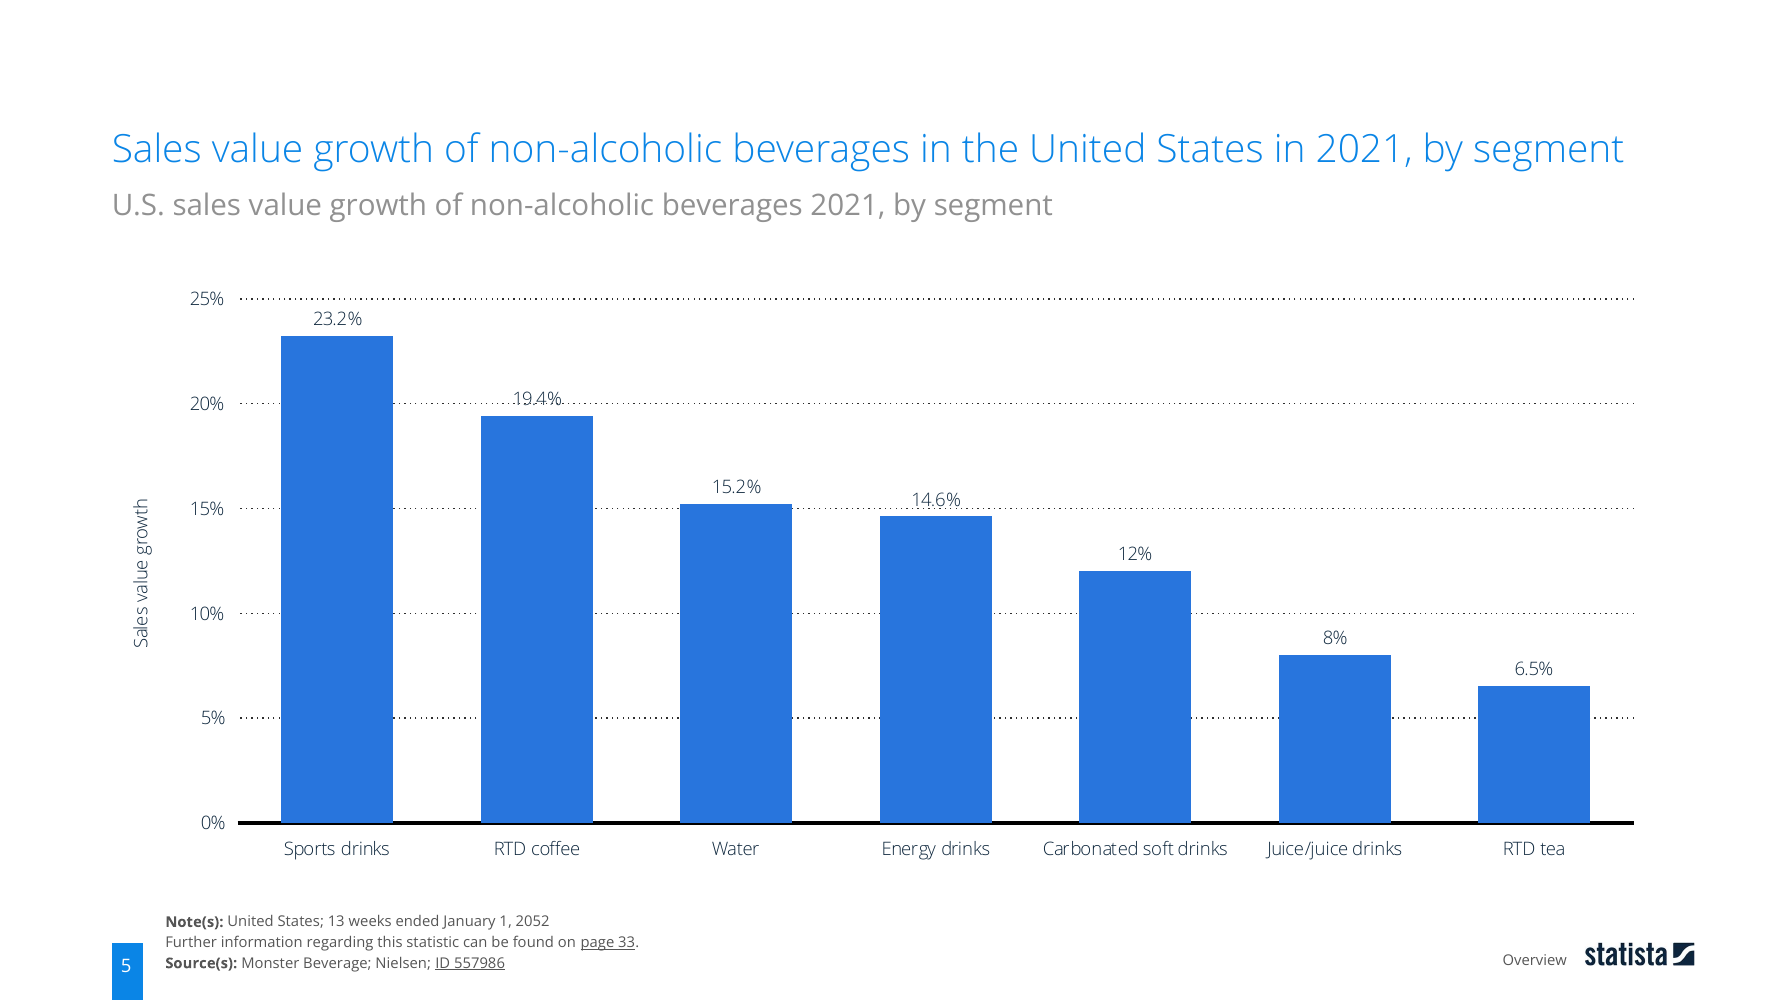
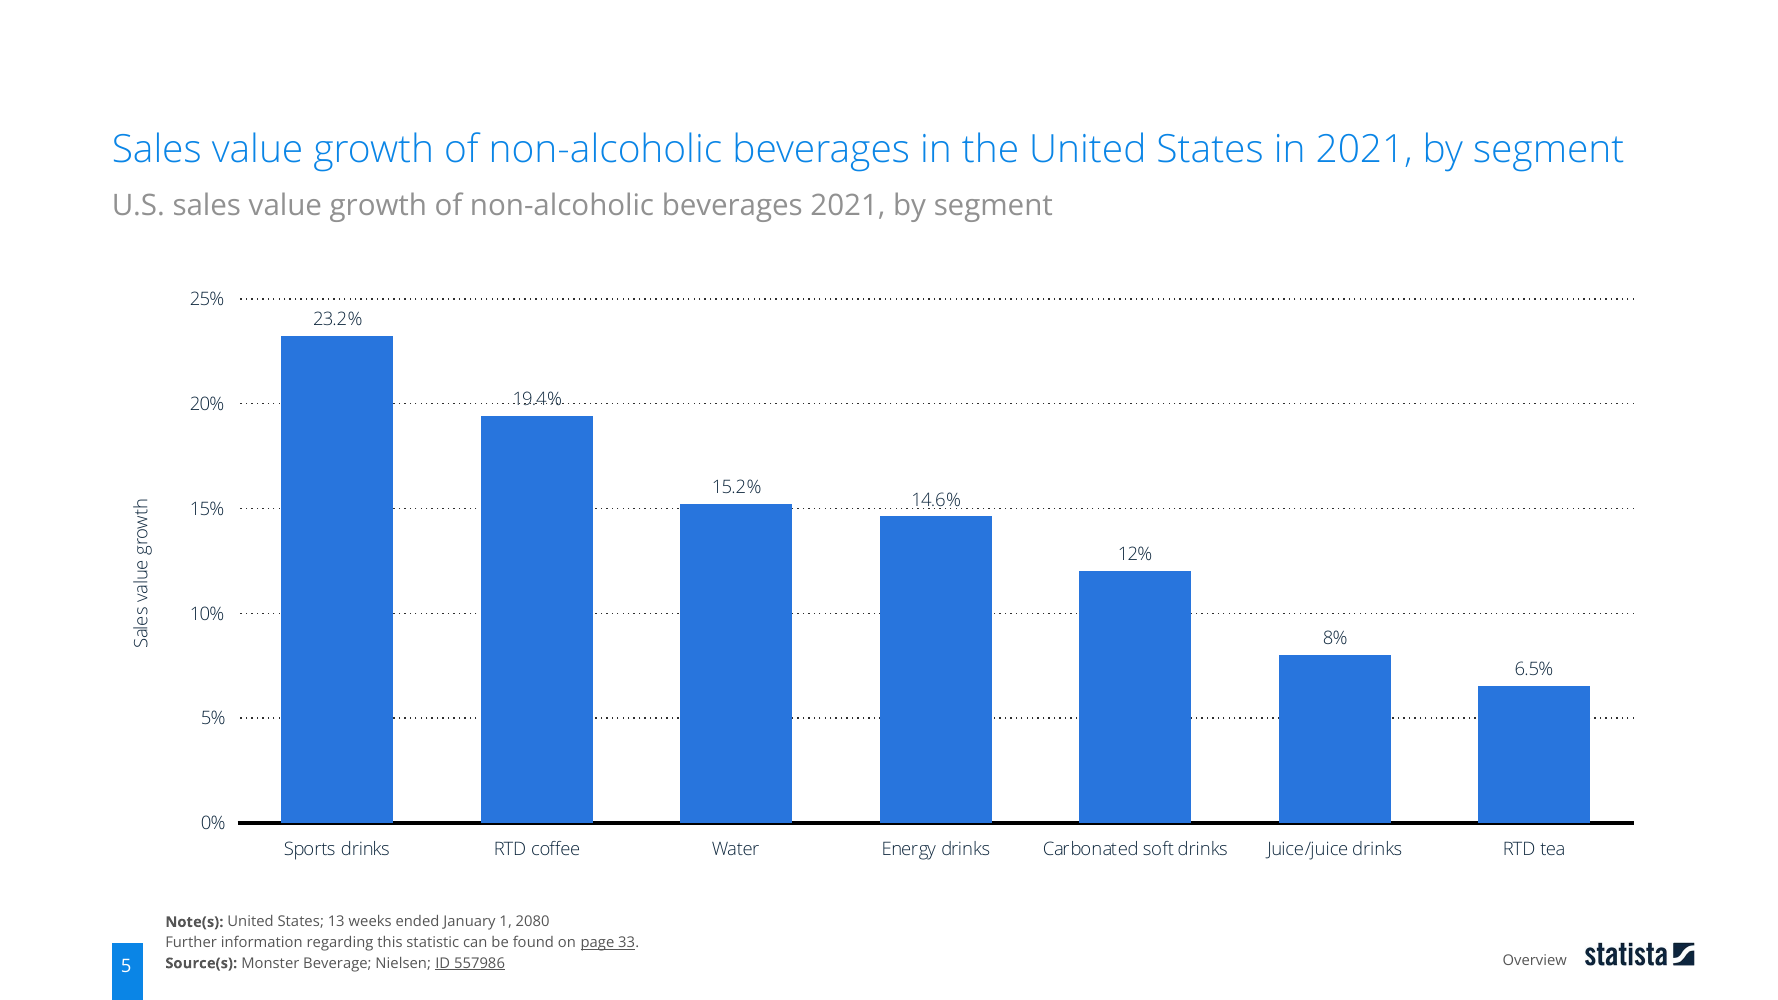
2052: 2052 -> 2080
